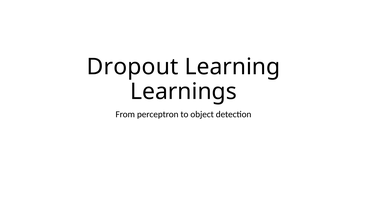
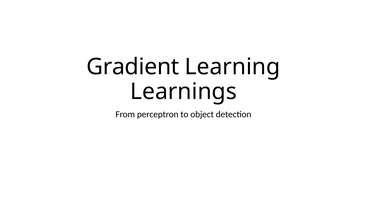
Dropout: Dropout -> Gradient
